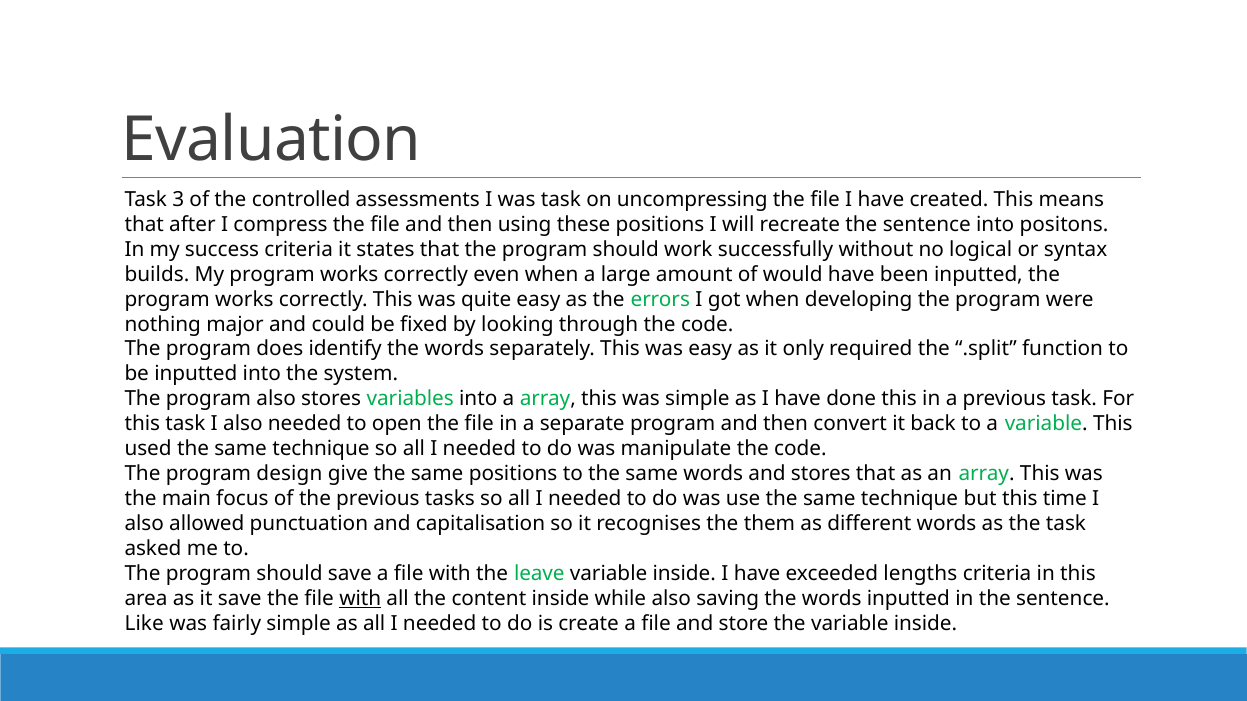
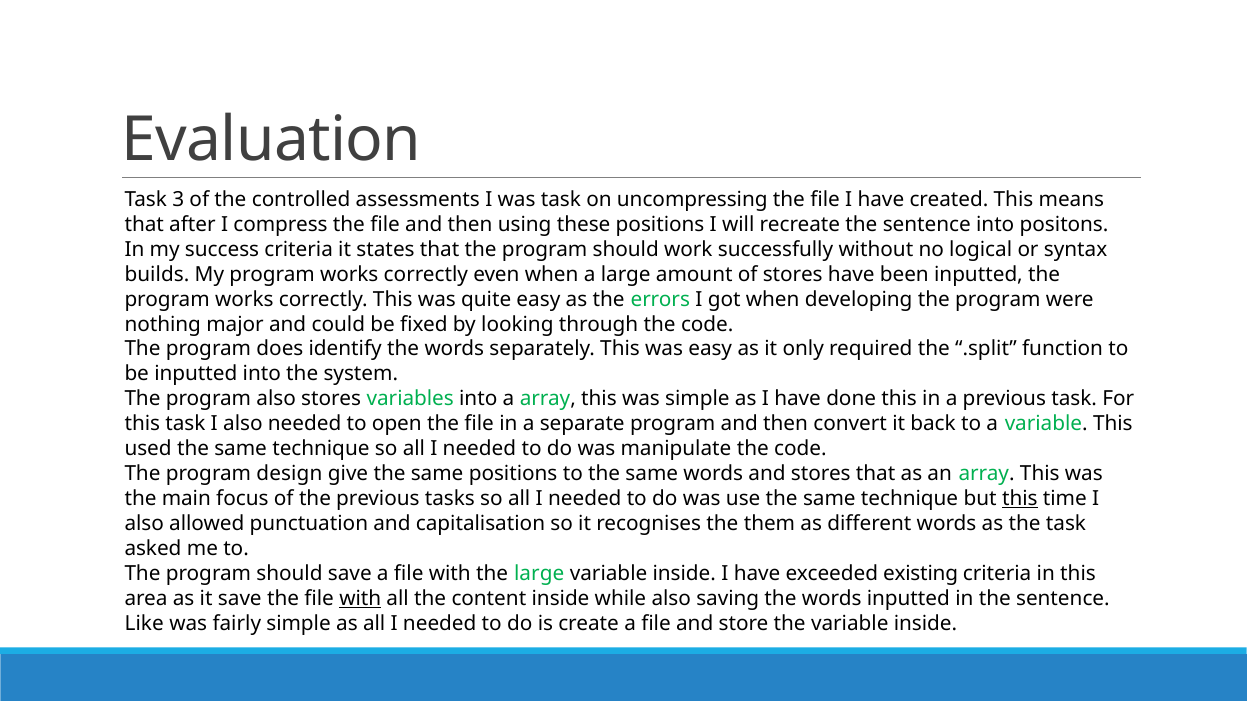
of would: would -> stores
this at (1020, 499) underline: none -> present
the leave: leave -> large
lengths: lengths -> existing
